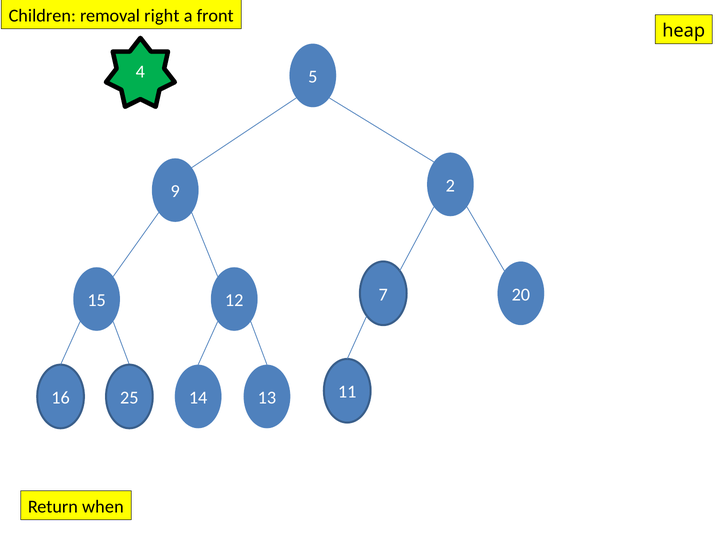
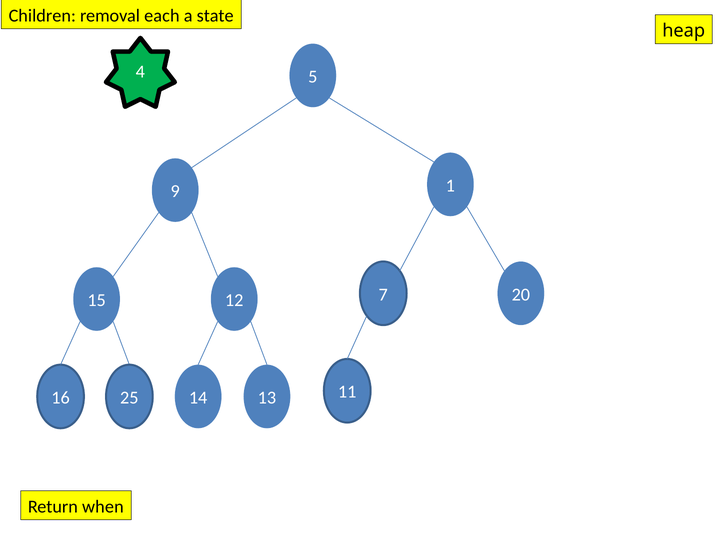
right: right -> each
front: front -> state
2: 2 -> 1
